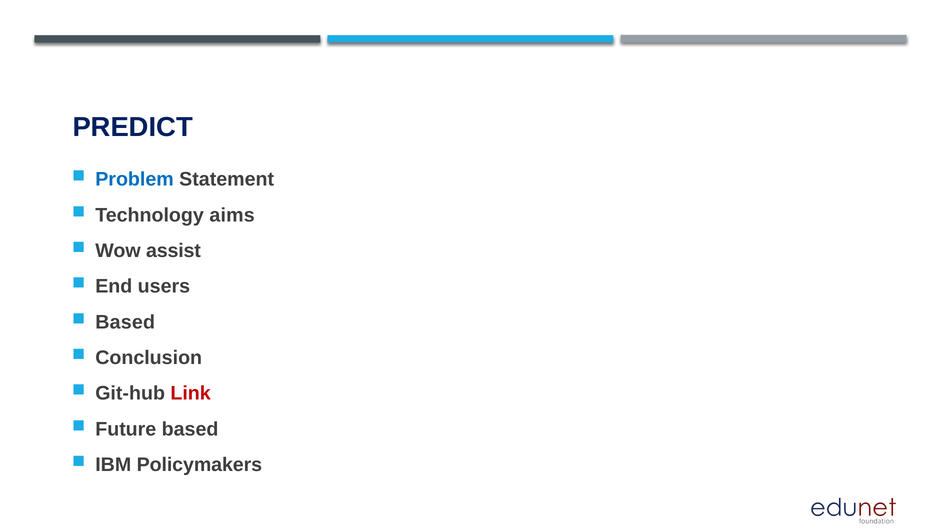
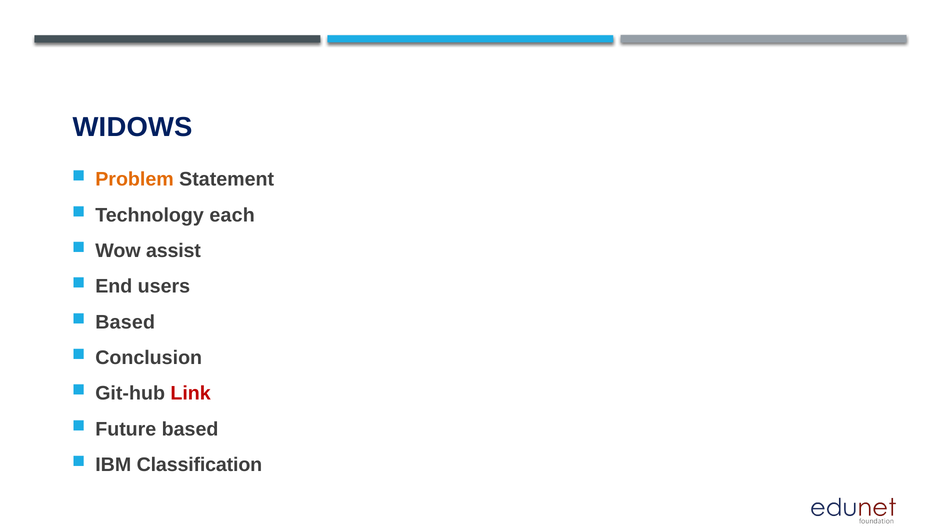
PREDICT: PREDICT -> WIDOWS
Problem colour: blue -> orange
aims: aims -> each
Policymakers: Policymakers -> Classification
